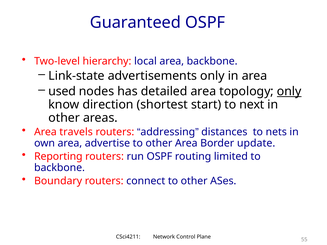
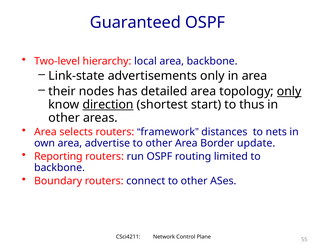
used: used -> their
direction underline: none -> present
next: next -> thus
travels: travels -> selects
addressing: addressing -> framework
